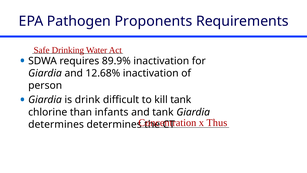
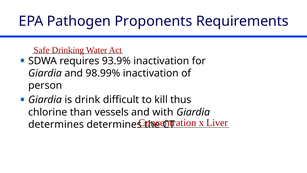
89.9%: 89.9% -> 93.9%
12.68%: 12.68% -> 98.99%
kill tank: tank -> thus
infants: infants -> vessels
and tank: tank -> with
Thus: Thus -> Liver
